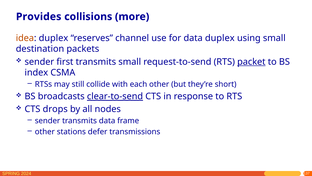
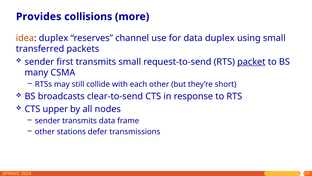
destination: destination -> transferred
index: index -> many
clear-to-send underline: present -> none
drops: drops -> upper
